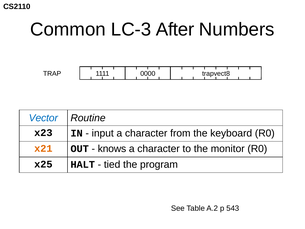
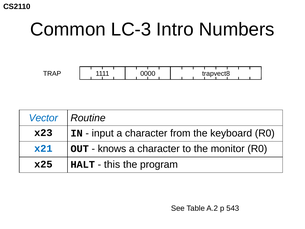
After: After -> Intro
x21 colour: orange -> blue
tied: tied -> this
